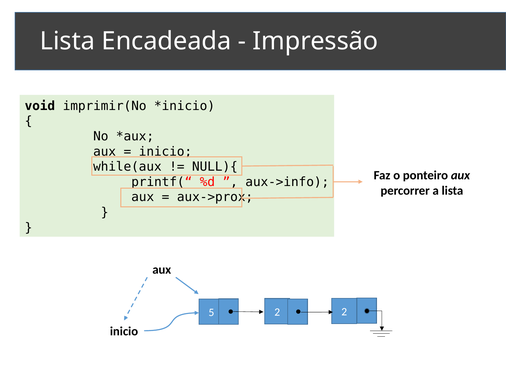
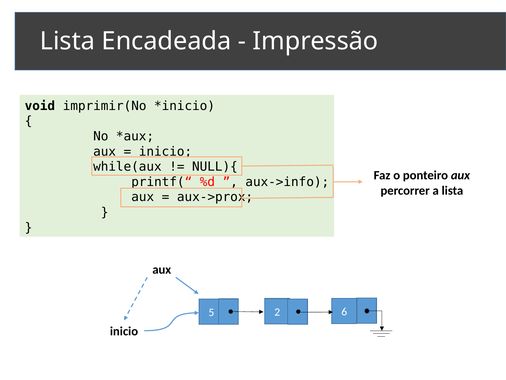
5 2: 2 -> 6
